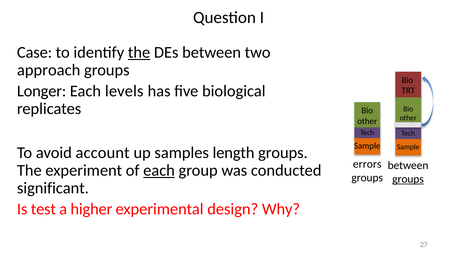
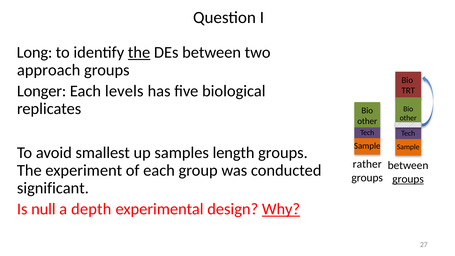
Case: Case -> Long
account: account -> smallest
errors: errors -> rather
each at (159, 170) underline: present -> none
test: test -> null
higher: higher -> depth
Why underline: none -> present
